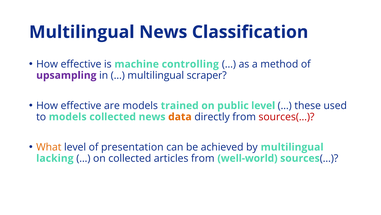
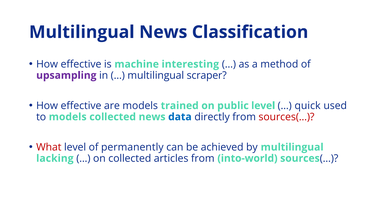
controlling: controlling -> interesting
these: these -> quick
data colour: orange -> blue
What colour: orange -> red
presentation: presentation -> permanently
well-world: well-world -> into-world
